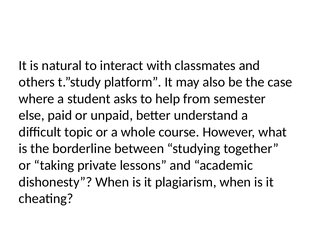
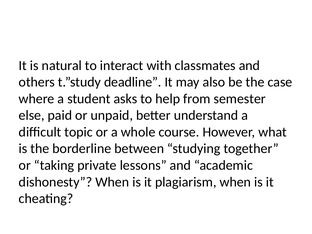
platform: platform -> deadline
